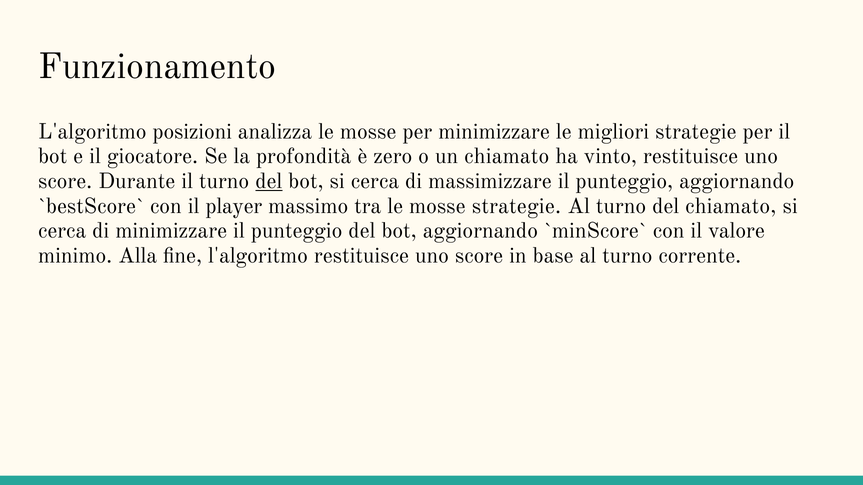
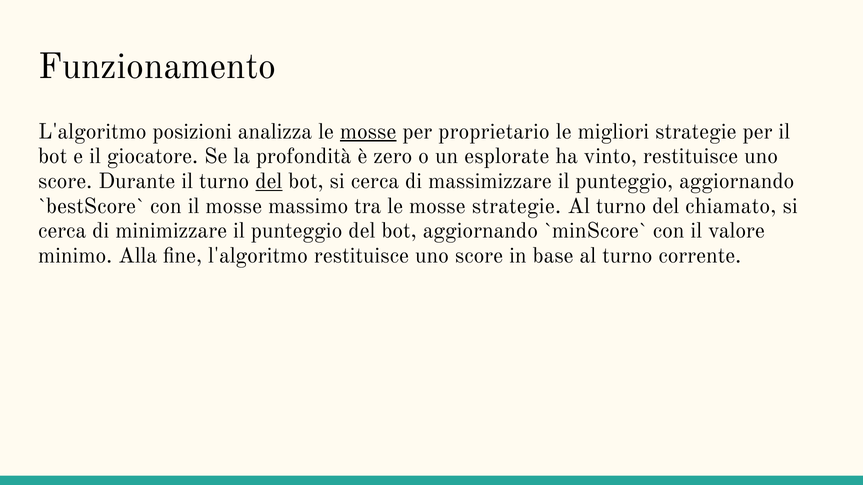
mosse at (368, 132) underline: none -> present
per minimizzare: minimizzare -> proprietario
un chiamato: chiamato -> esplorate
il player: player -> mosse
